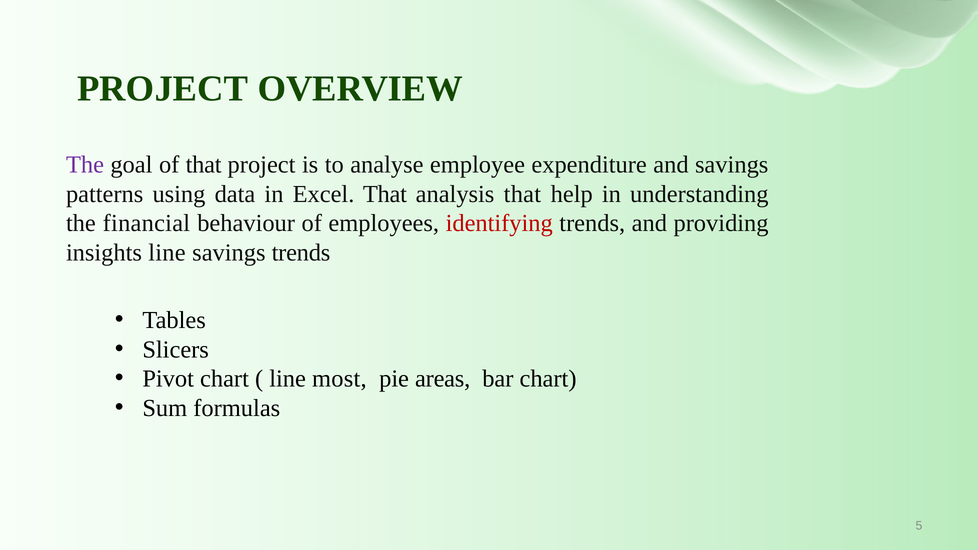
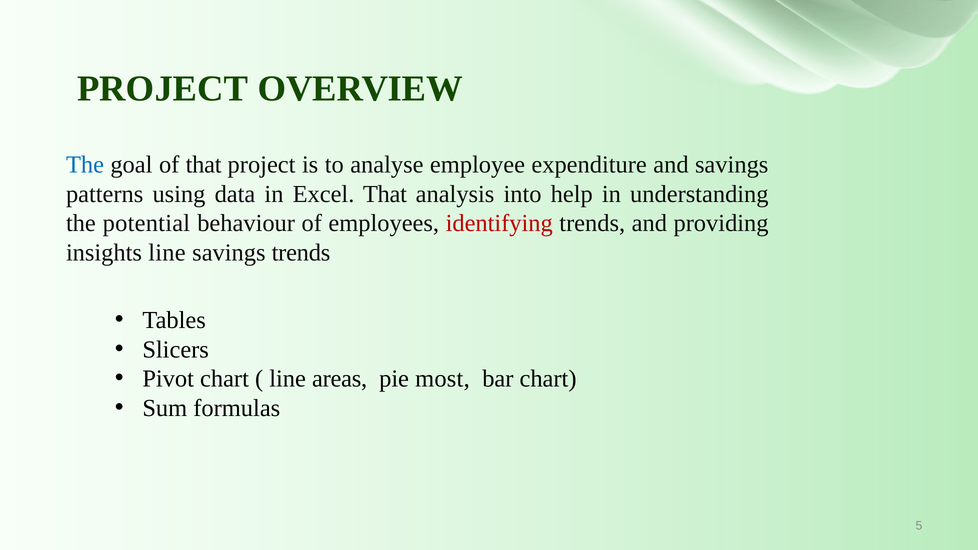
The at (85, 165) colour: purple -> blue
analysis that: that -> into
financial: financial -> potential
most: most -> areas
areas: areas -> most
